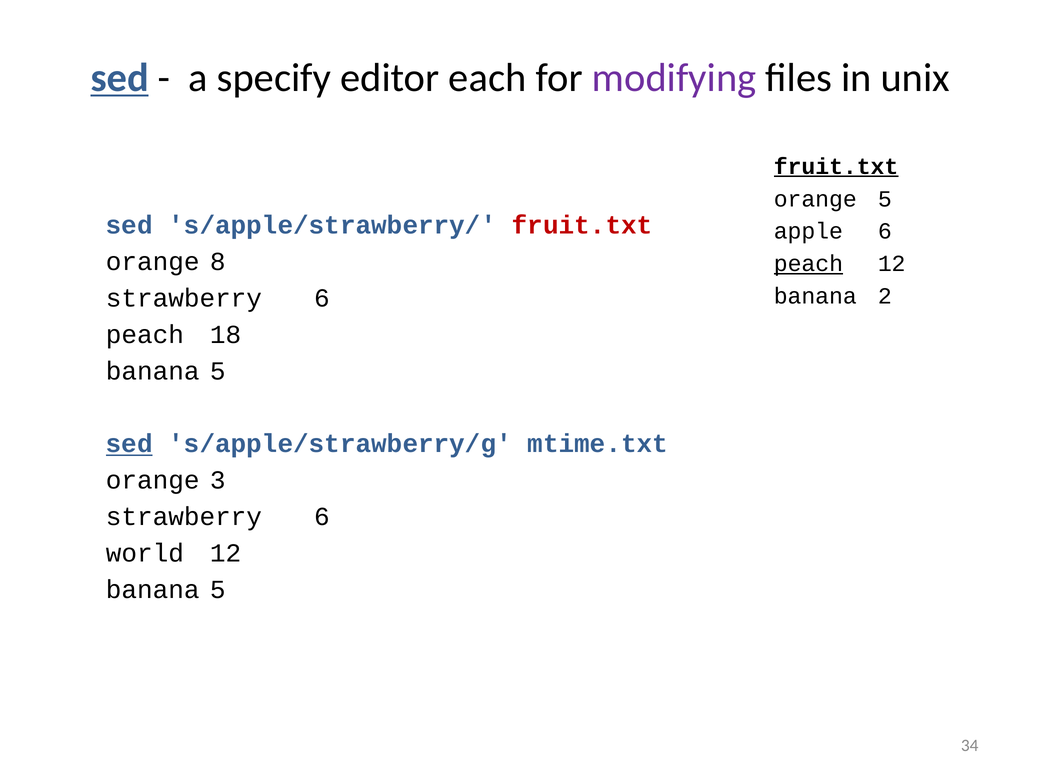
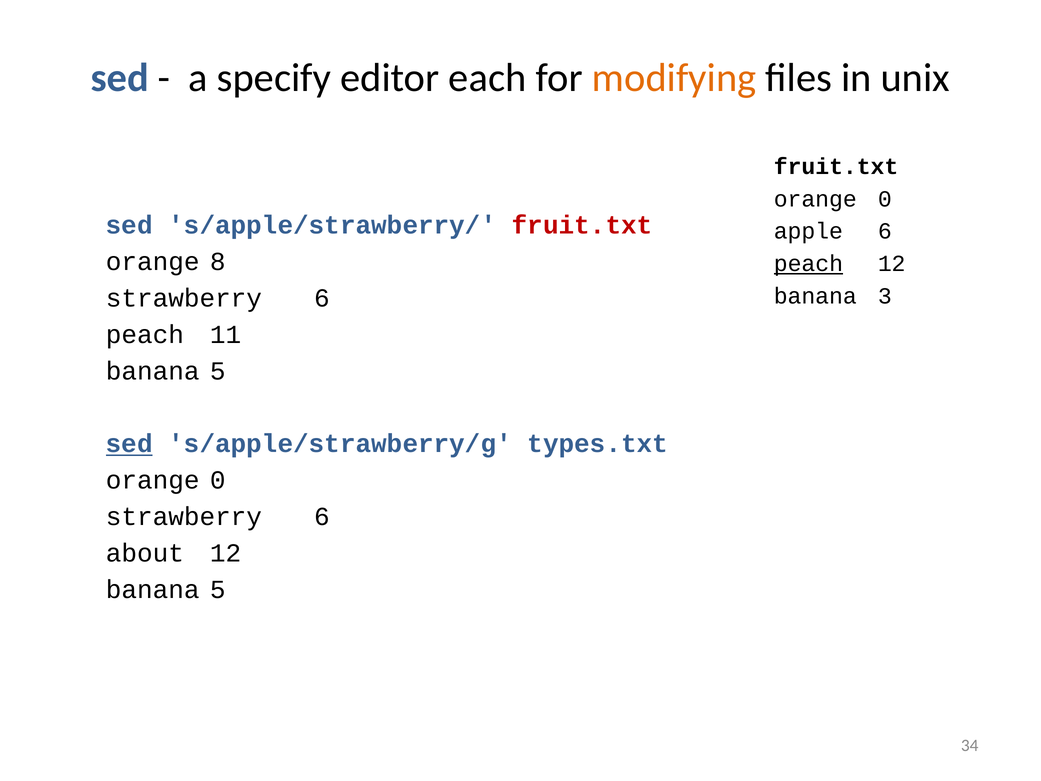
sed at (120, 78) underline: present -> none
modifying colour: purple -> orange
fruit.txt at (836, 166) underline: present -> none
5 at (885, 199): 5 -> 0
2: 2 -> 3
18: 18 -> 11
mtime.txt: mtime.txt -> types.txt
3 at (218, 480): 3 -> 0
world: world -> about
